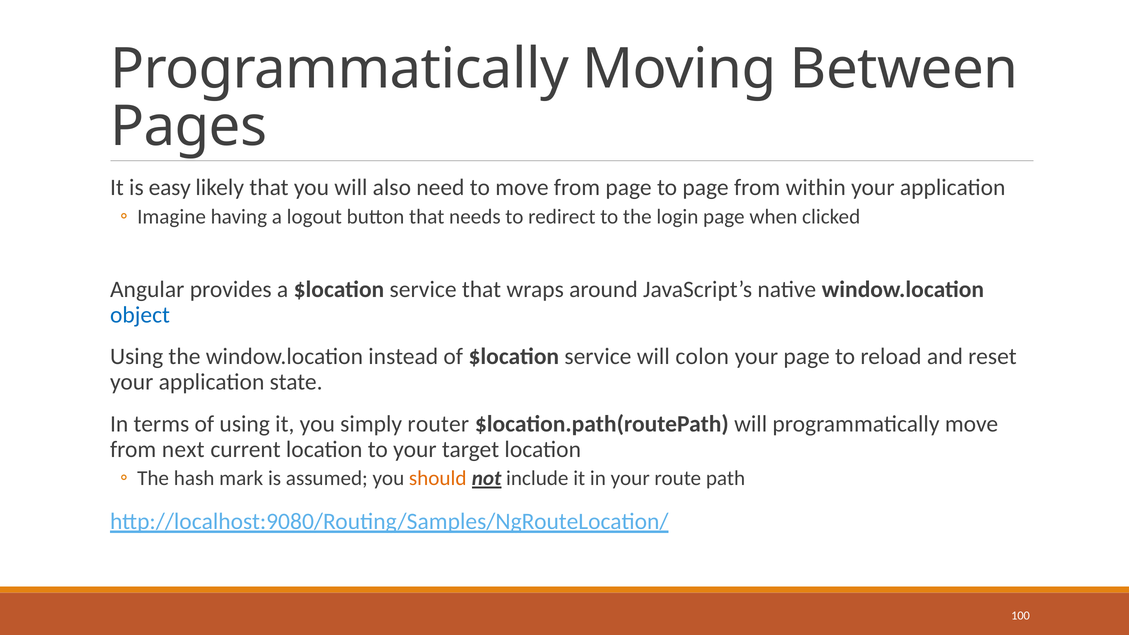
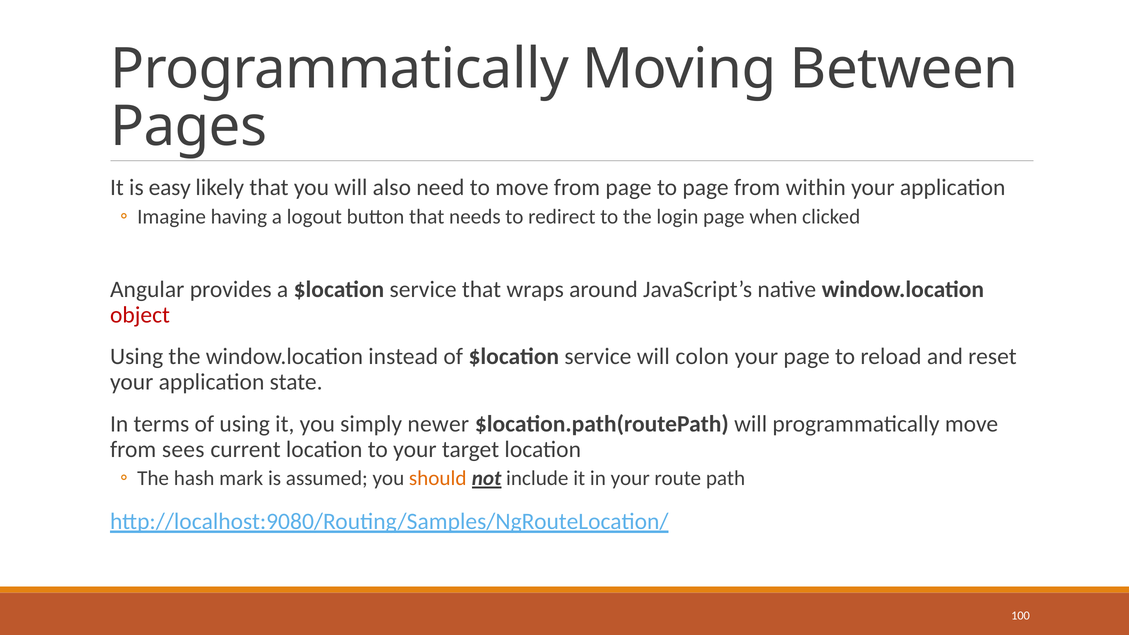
object colour: blue -> red
router: router -> newer
next: next -> sees
